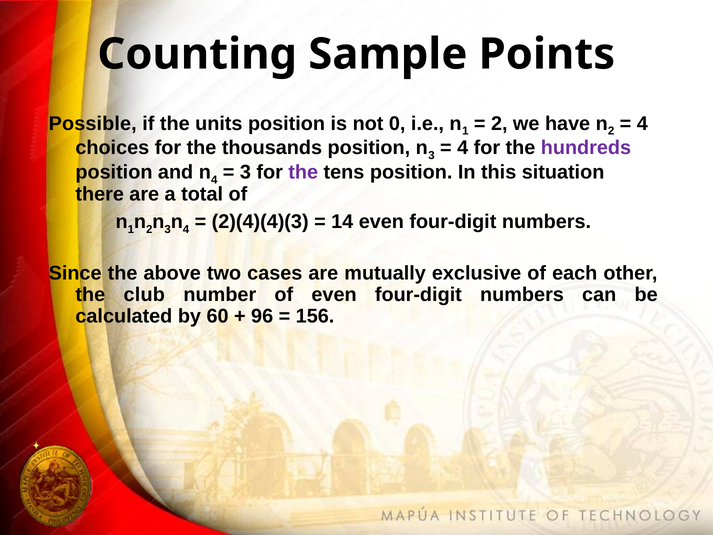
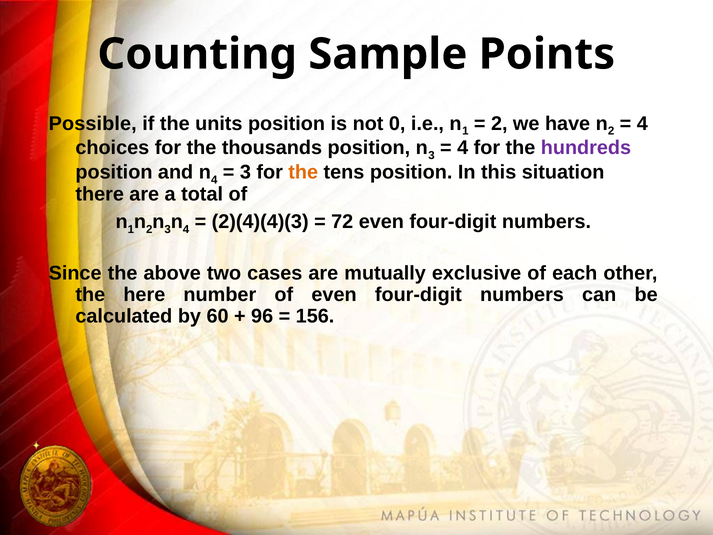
the at (303, 172) colour: purple -> orange
14: 14 -> 72
club: club -> here
